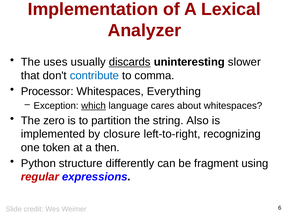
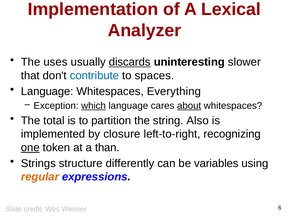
comma: comma -> spaces
Processor at (47, 91): Processor -> Language
about underline: none -> present
zero: zero -> total
one underline: none -> present
then: then -> than
Python: Python -> Strings
fragment: fragment -> variables
regular colour: red -> orange
